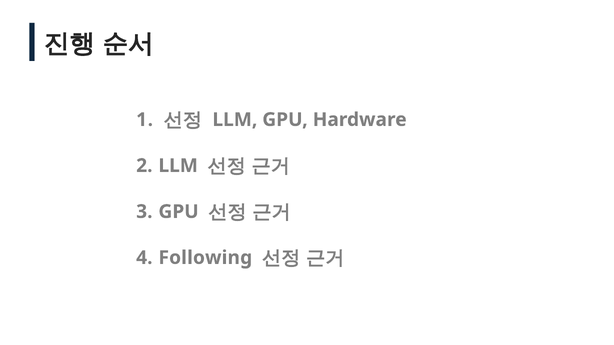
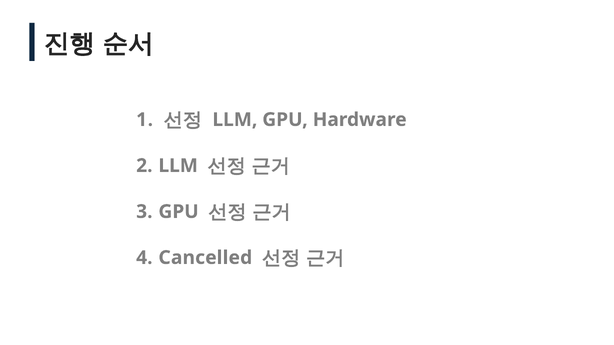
Following: Following -> Cancelled
